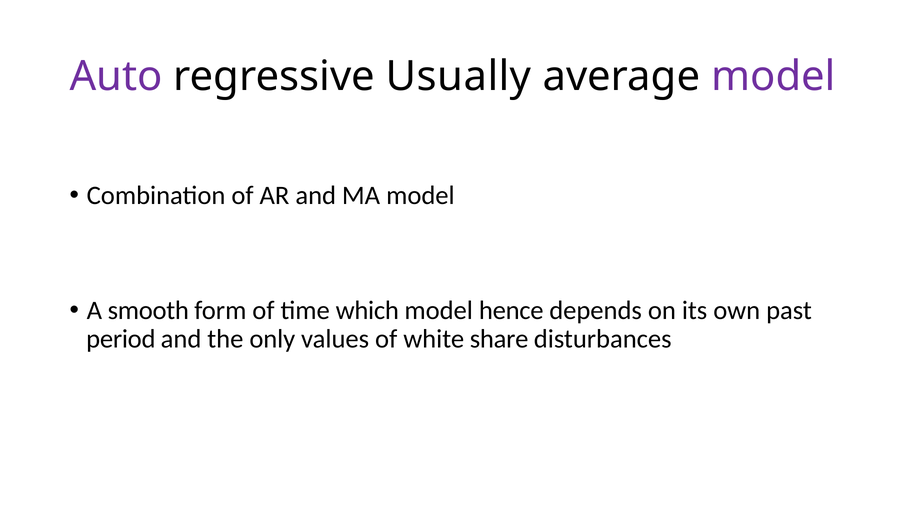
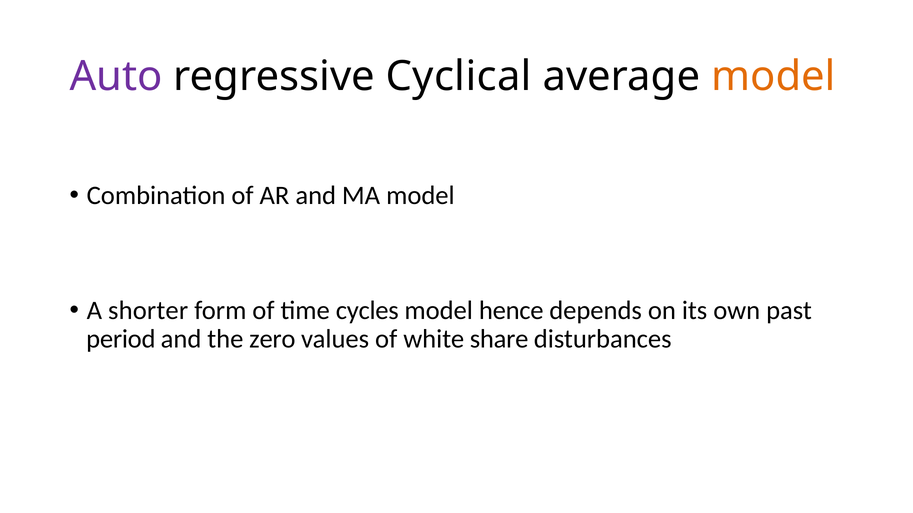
Usually: Usually -> Cyclical
model at (773, 77) colour: purple -> orange
smooth: smooth -> shorter
which: which -> cycles
only: only -> zero
